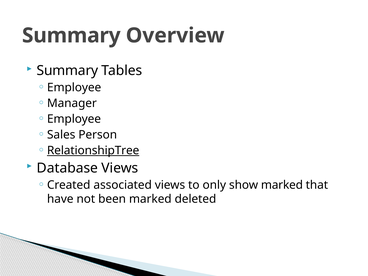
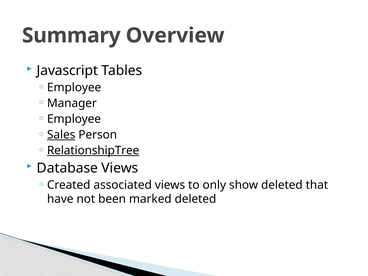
Summary at (67, 71): Summary -> Javascript
Sales underline: none -> present
show marked: marked -> deleted
